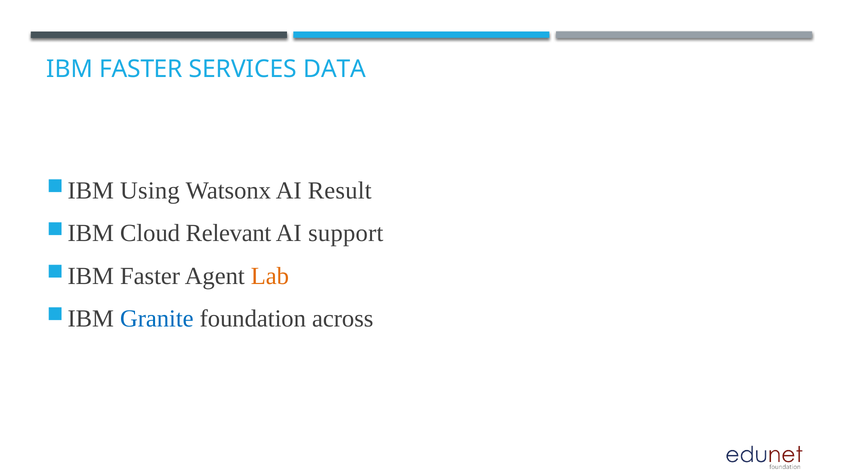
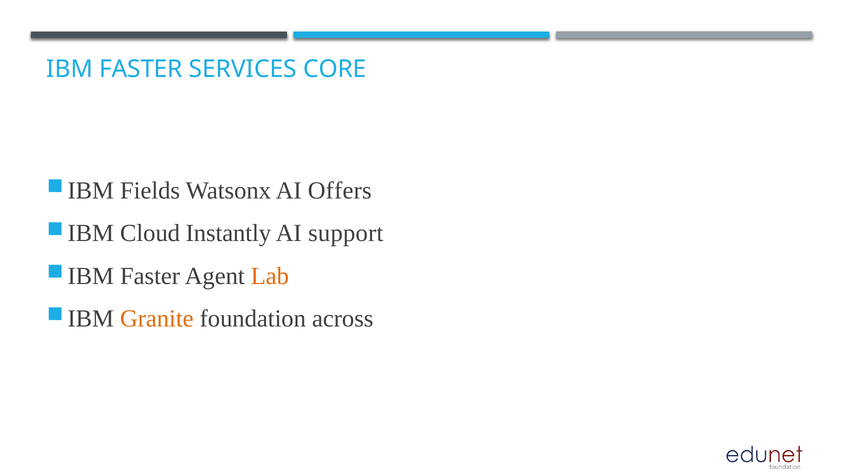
DATA: DATA -> CORE
Using: Using -> Fields
Result: Result -> Offers
Relevant: Relevant -> Instantly
Granite colour: blue -> orange
